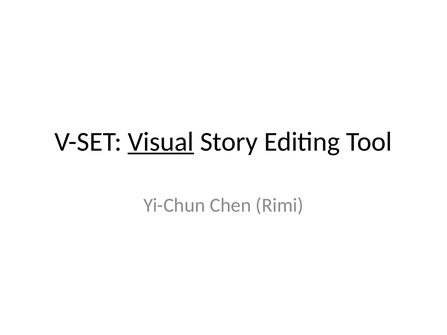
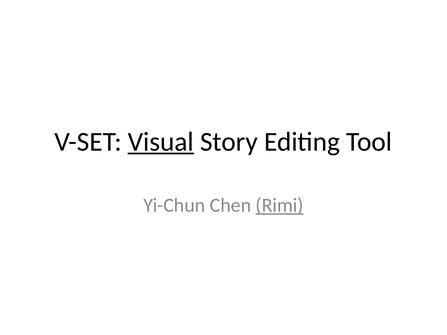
Rimi underline: none -> present
